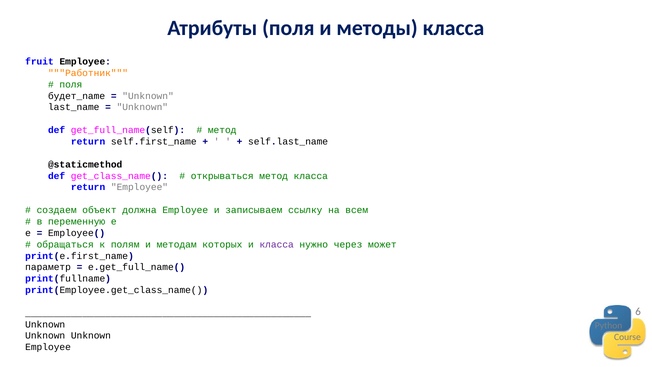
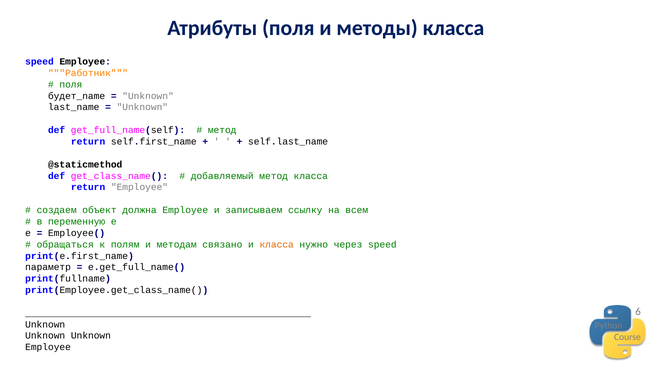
fruit at (39, 62): fruit -> speed
открываться: открываться -> добавляемый
которых: которых -> связано
класса at (277, 244) colour: purple -> orange
через может: может -> speed
